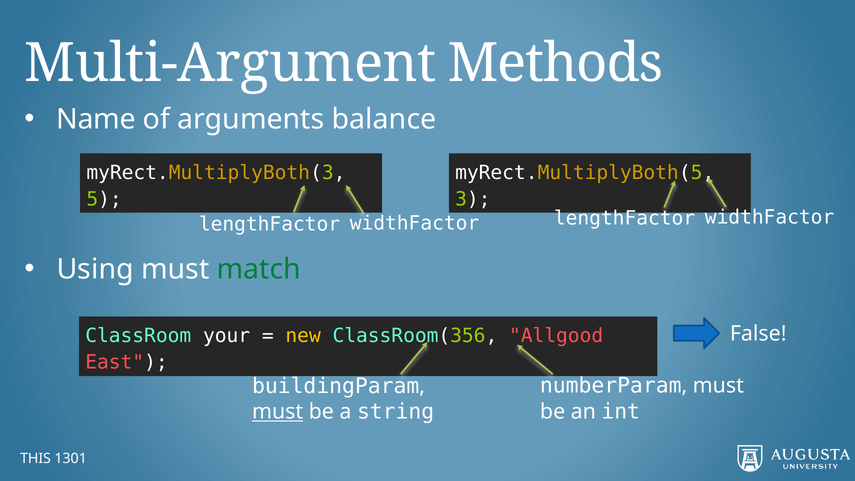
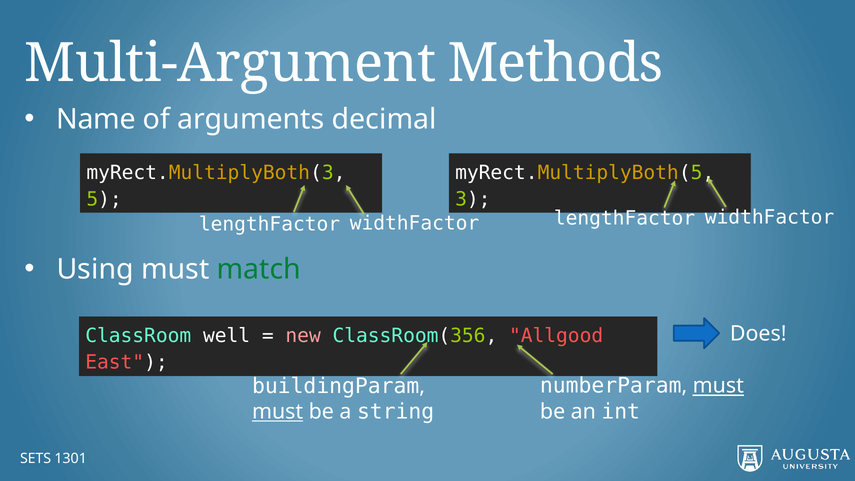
balance: balance -> decimal
your: your -> well
new colour: yellow -> pink
False: False -> Does
must at (718, 386) underline: none -> present
THIS: THIS -> SETS
